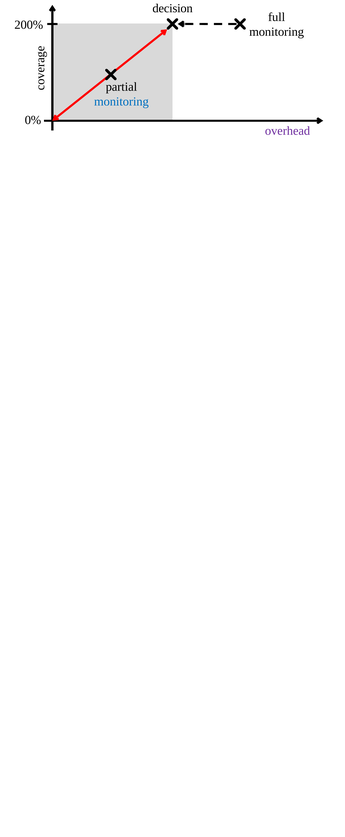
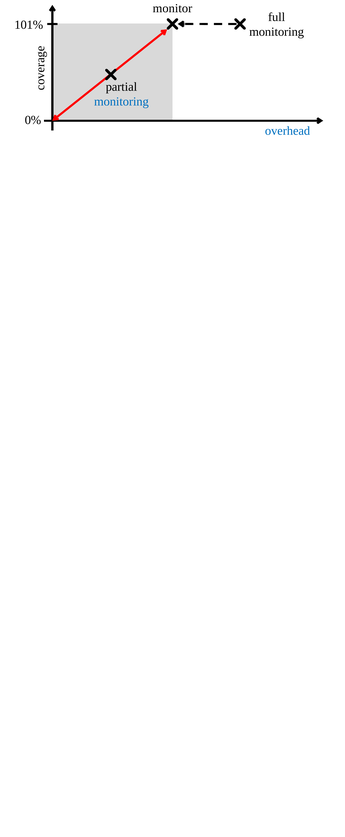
decision: decision -> monitor
200%: 200% -> 101%
overhead colour: purple -> blue
